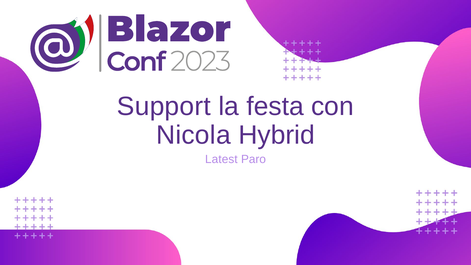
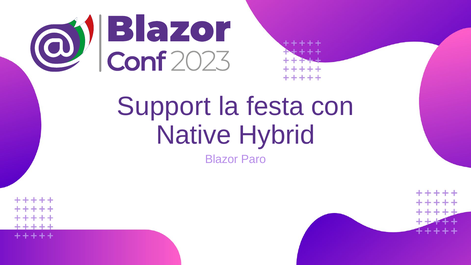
Nicola: Nicola -> Native
Latest: Latest -> Blazor
